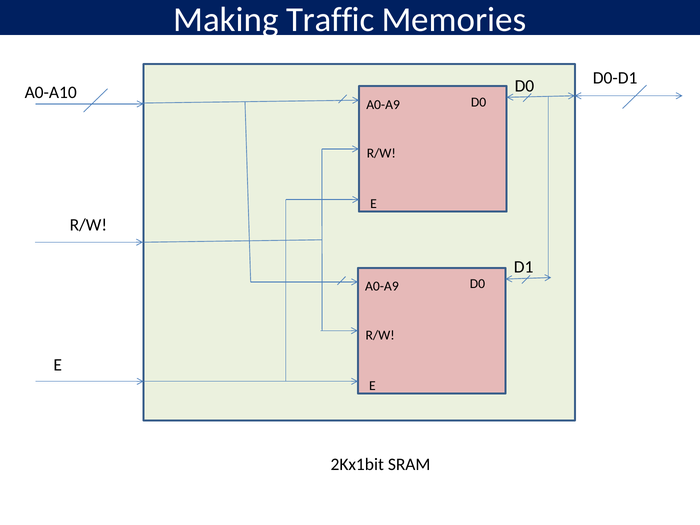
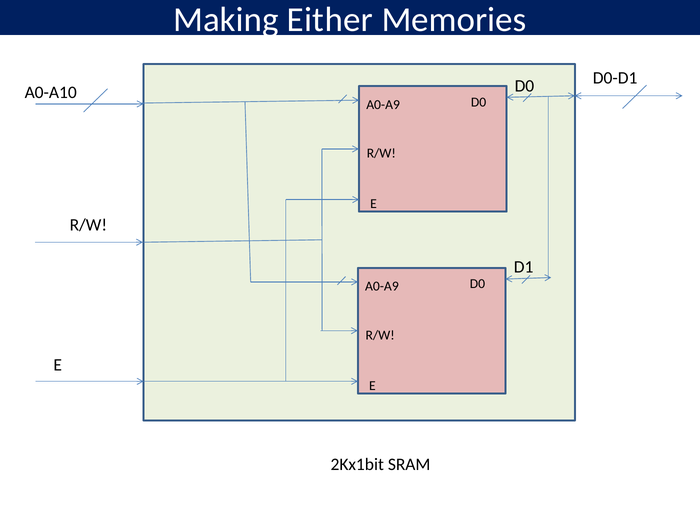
Traffic: Traffic -> Either
